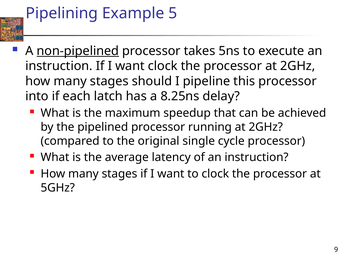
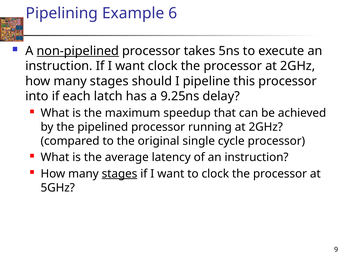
5: 5 -> 6
8.25ns: 8.25ns -> 9.25ns
stages at (120, 174) underline: none -> present
